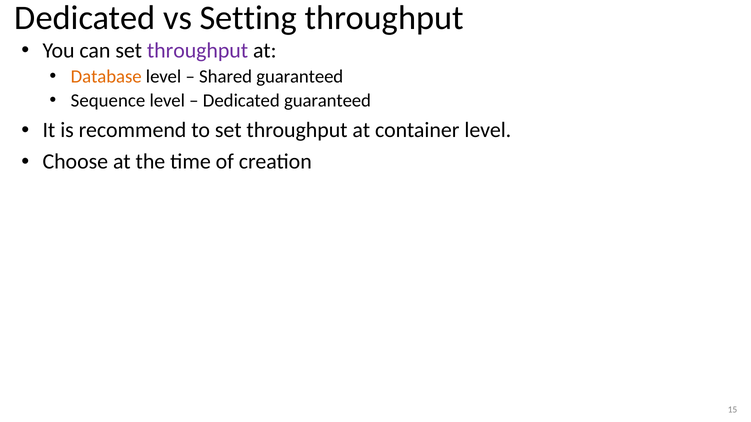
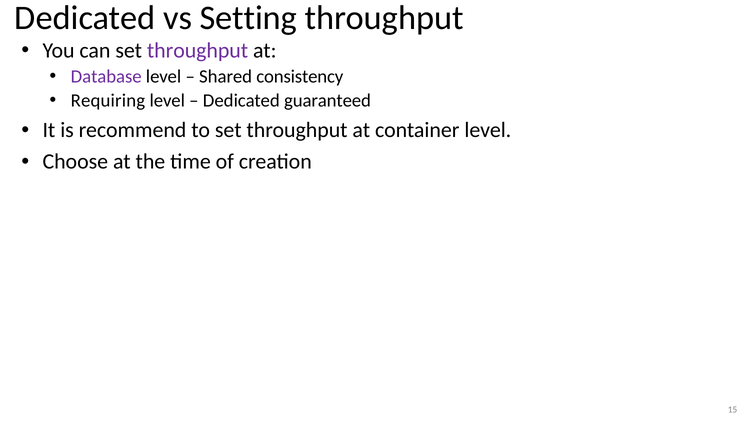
Database colour: orange -> purple
Shared guaranteed: guaranteed -> consistency
Sequence: Sequence -> Requiring
